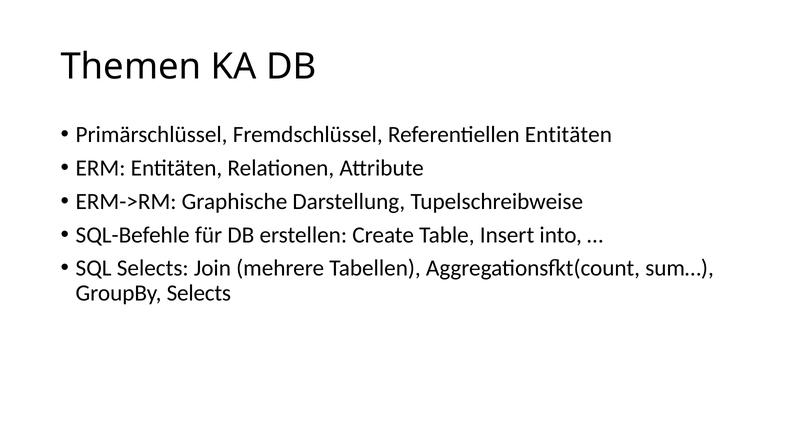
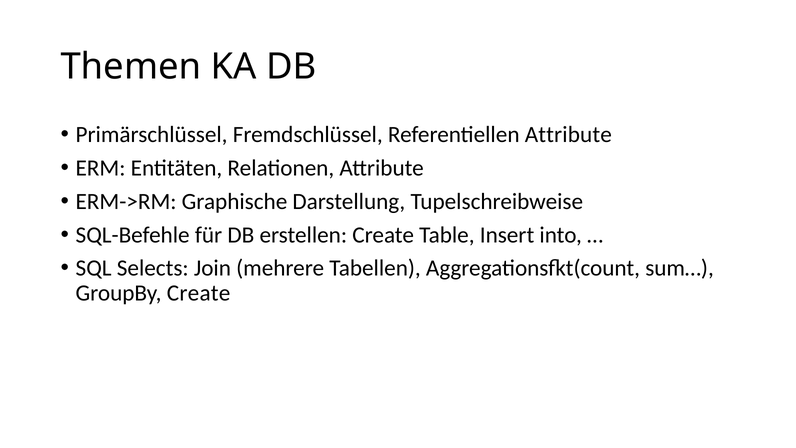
Referentiellen Entitäten: Entitäten -> Attribute
GroupBy Selects: Selects -> Create
